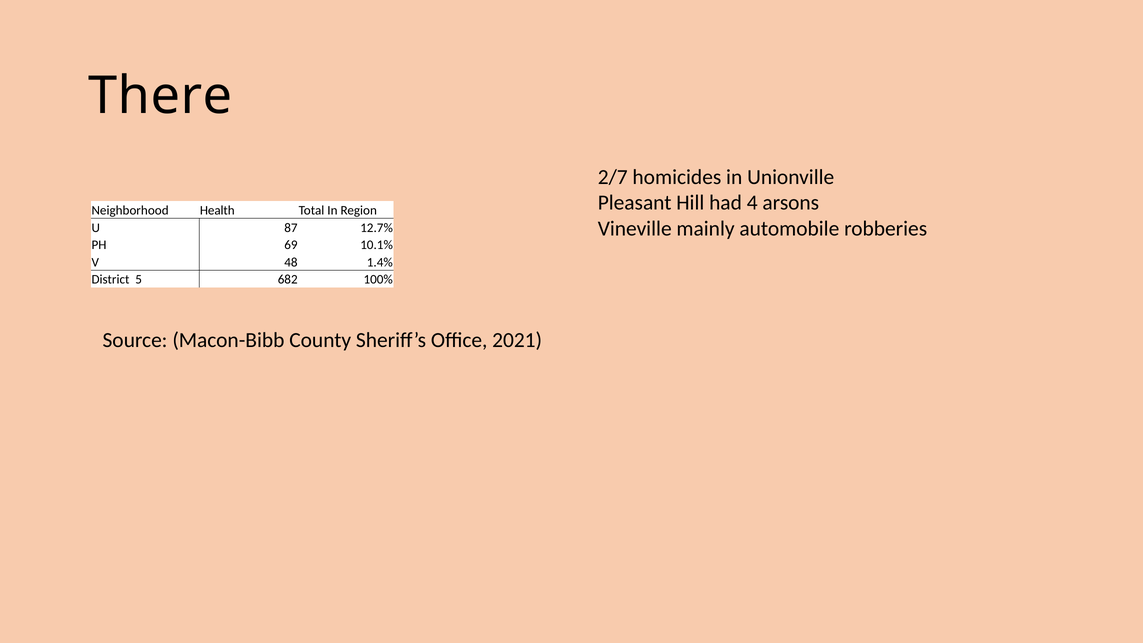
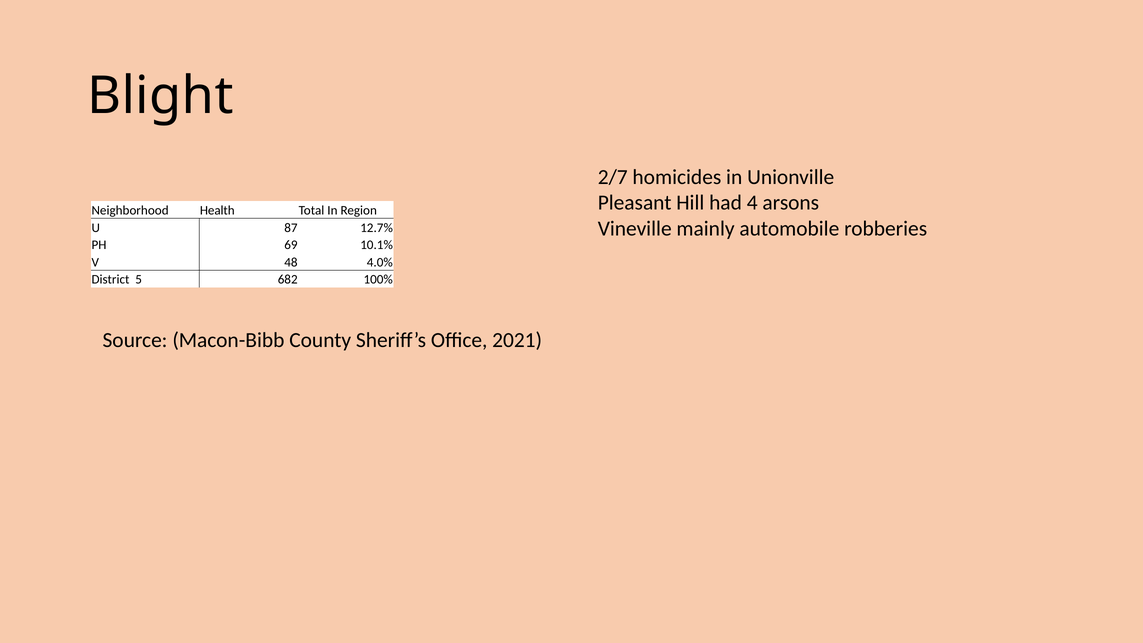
There: There -> Blight
1.4%: 1.4% -> 4.0%
